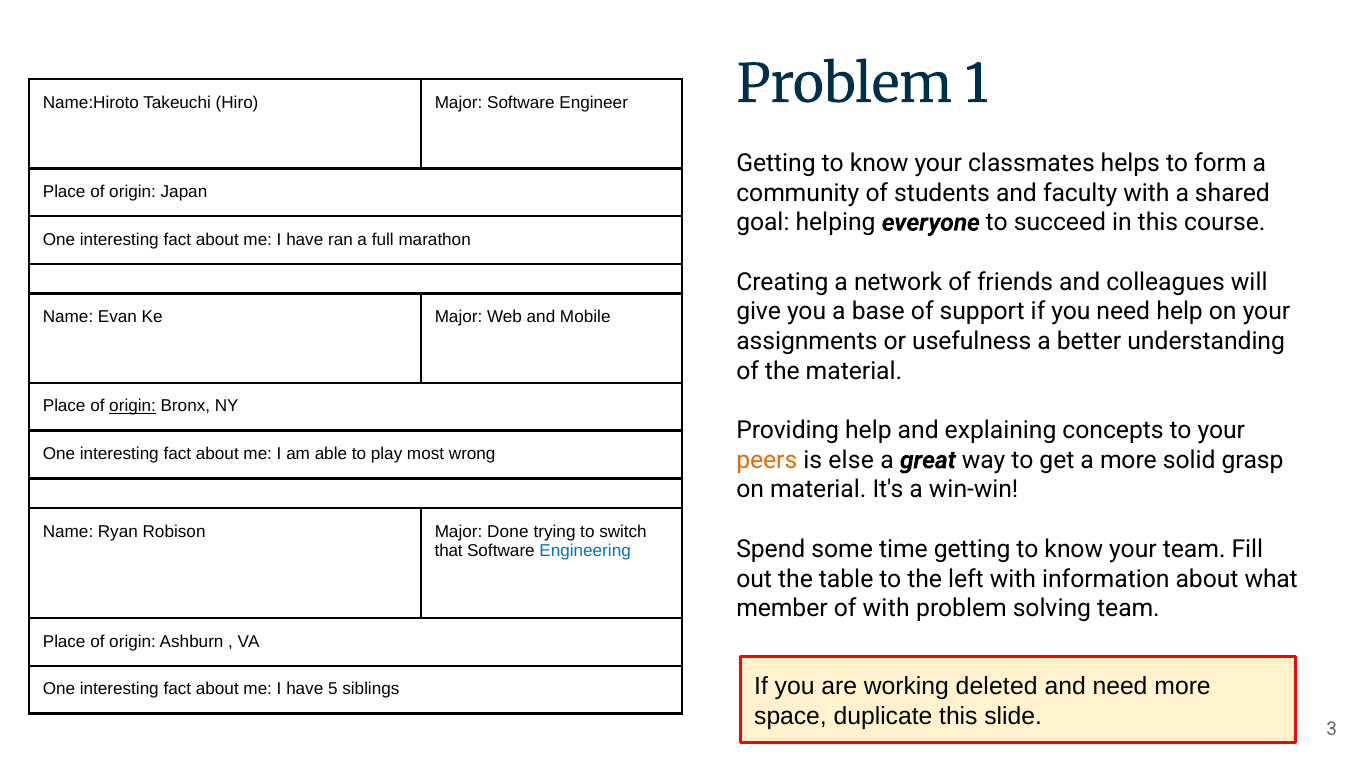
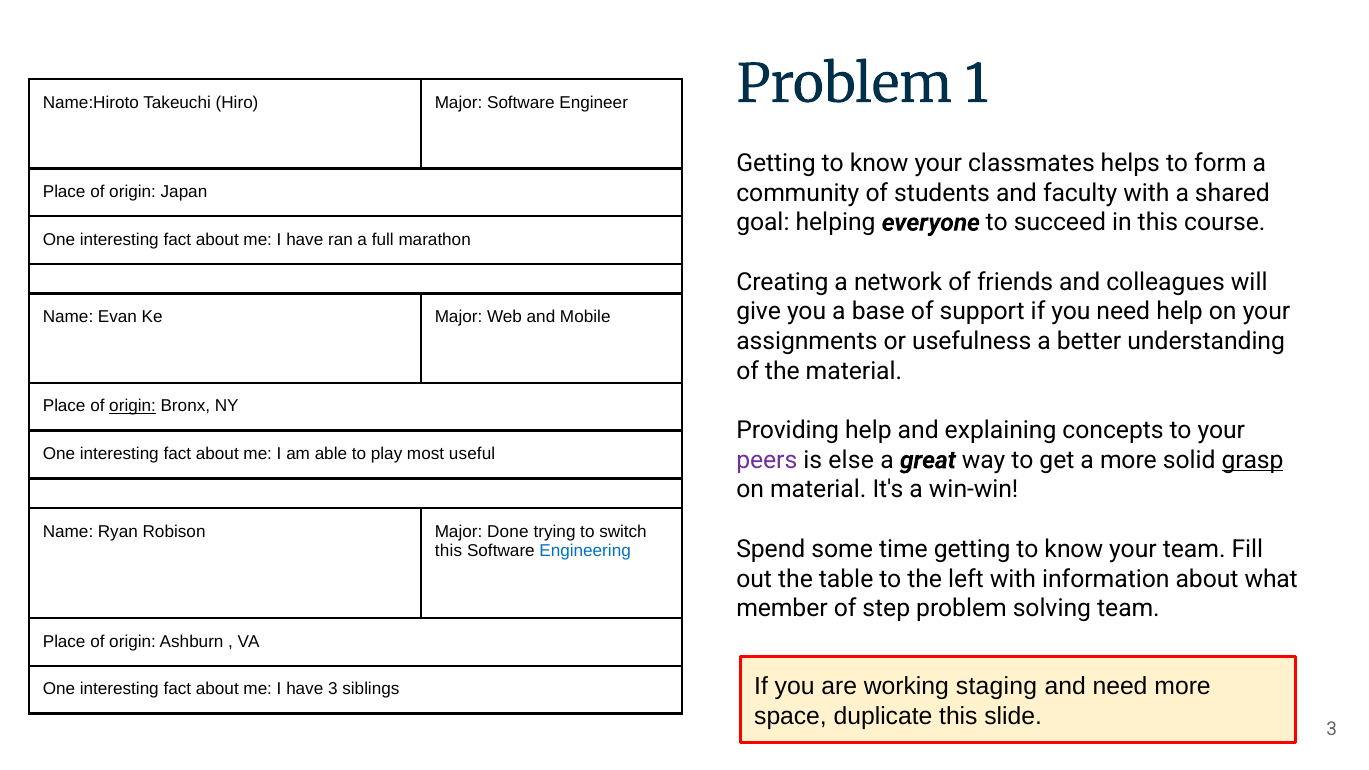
wrong: wrong -> useful
peers colour: orange -> purple
grasp underline: none -> present
that at (449, 551): that -> this
of with: with -> step
have 5: 5 -> 3
deleted: deleted -> staging
